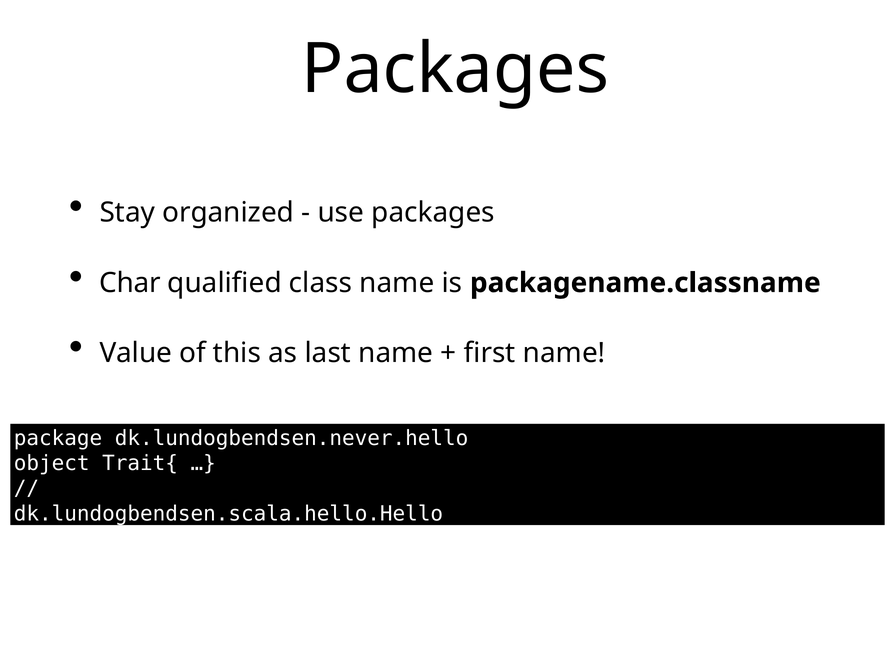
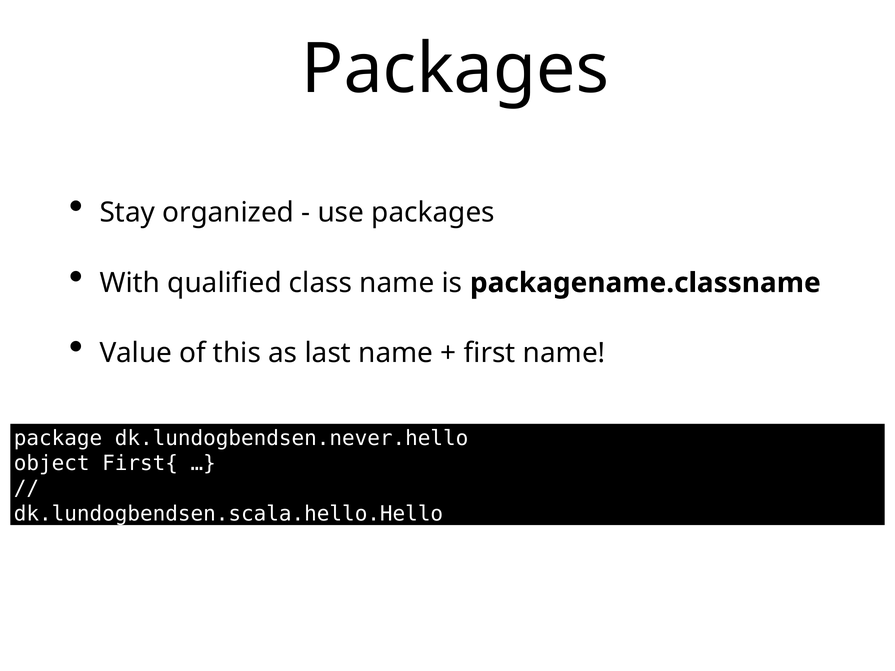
Char: Char -> With
Trait{: Trait{ -> First{
